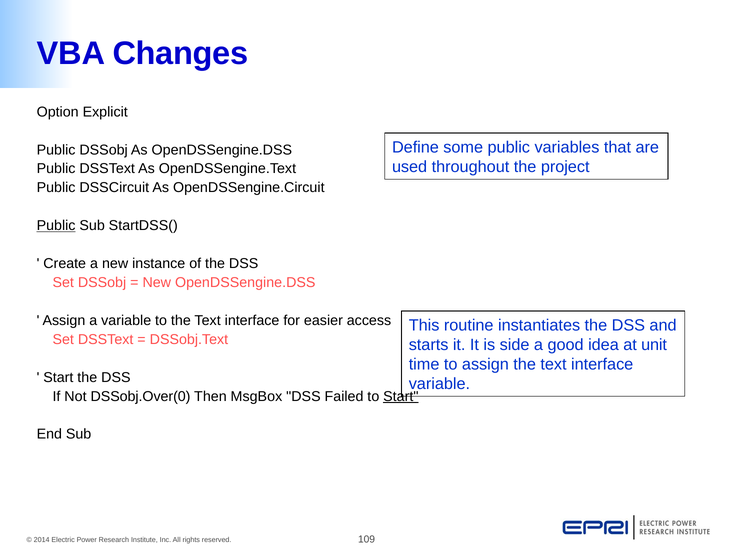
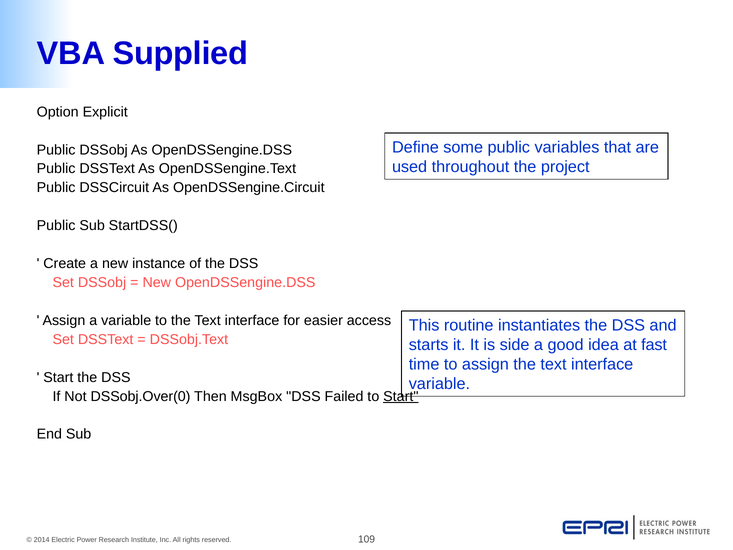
Changes: Changes -> Supplied
Public at (56, 226) underline: present -> none
unit: unit -> fast
